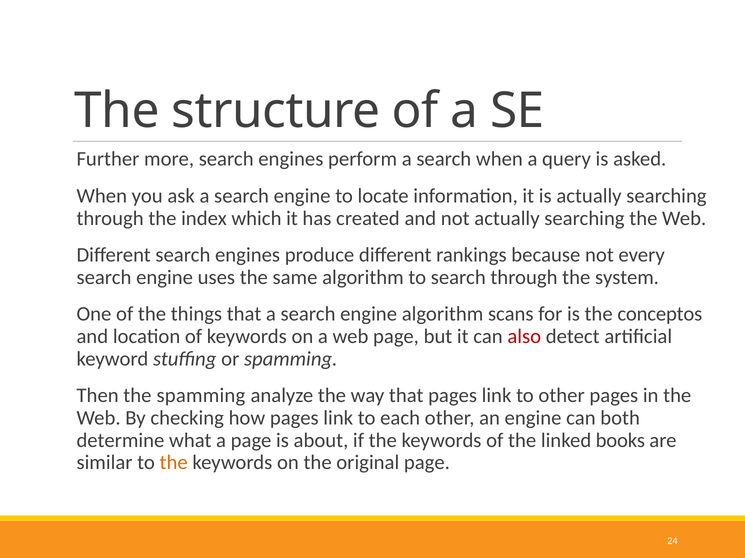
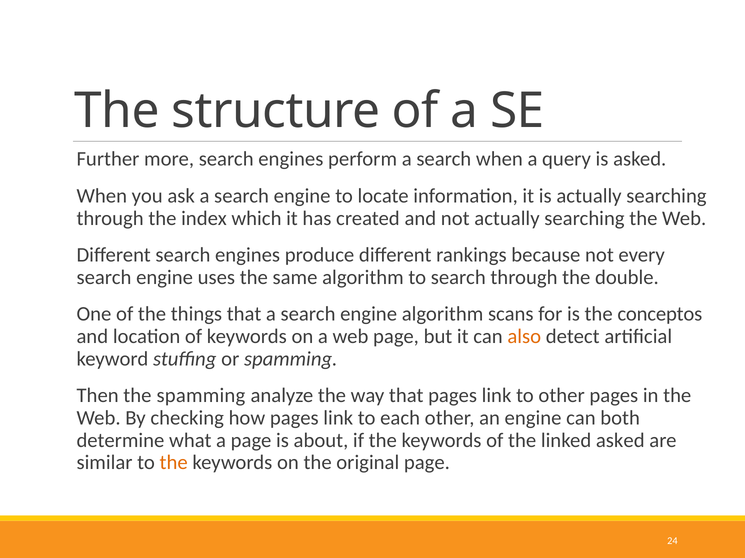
system: system -> double
also colour: red -> orange
linked books: books -> asked
